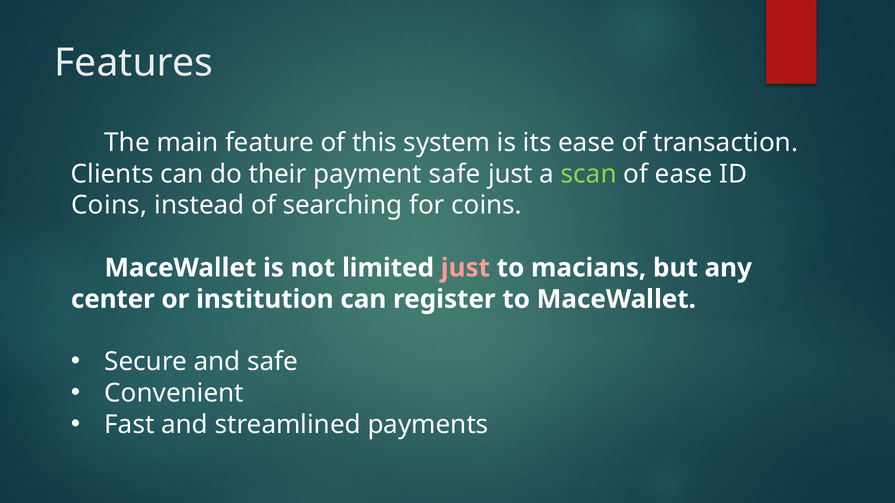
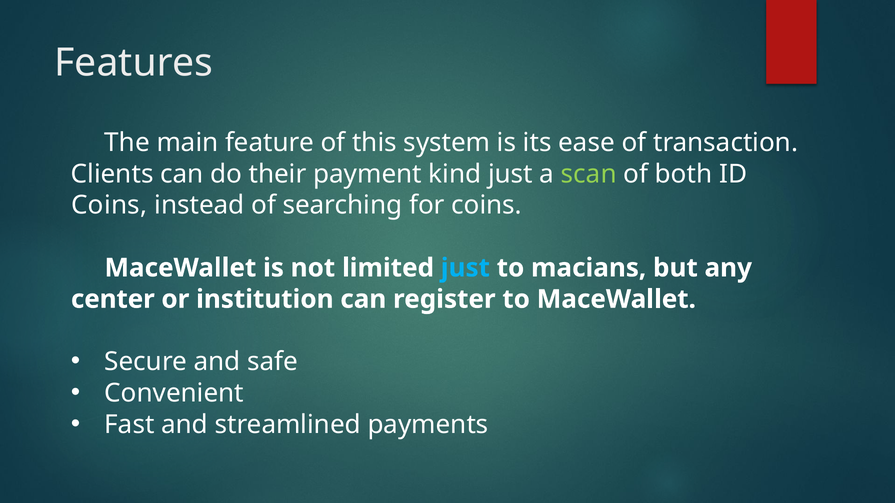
payment safe: safe -> kind
of ease: ease -> both
just at (465, 268) colour: pink -> light blue
